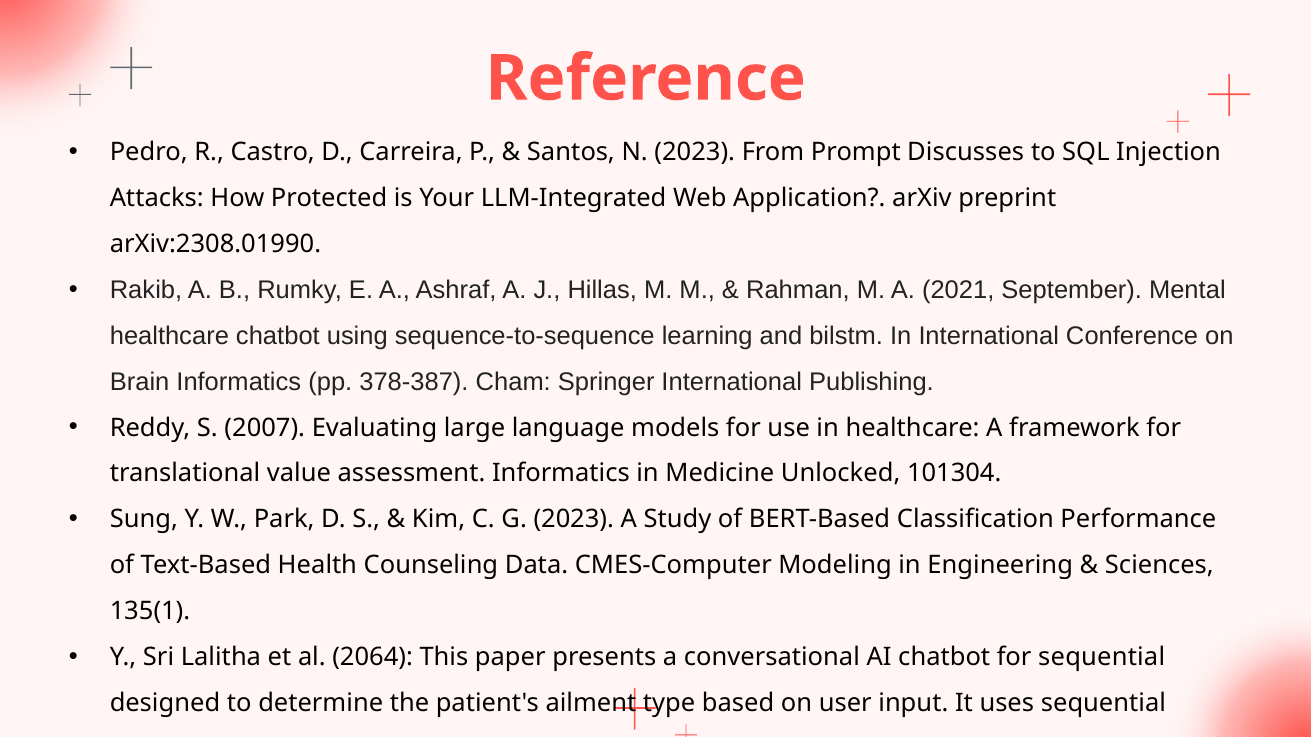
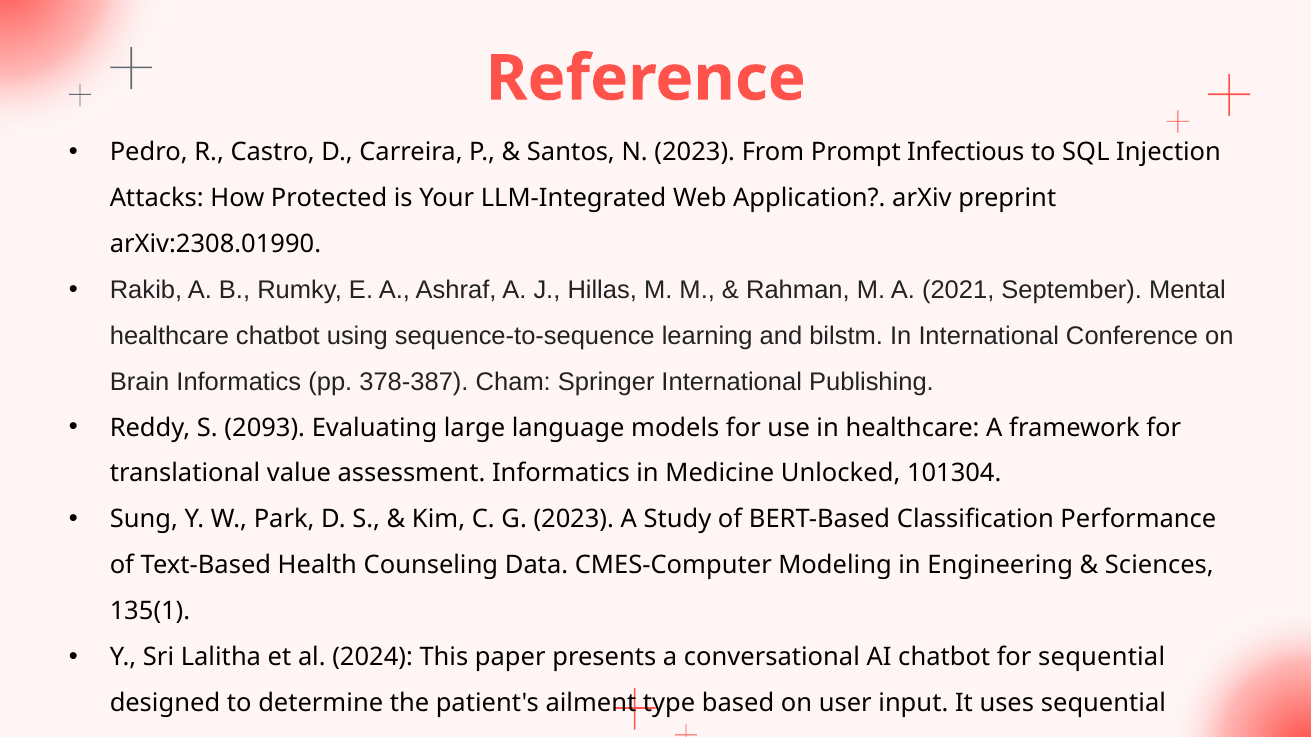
Discusses: Discusses -> Infectious
2007: 2007 -> 2093
2064: 2064 -> 2024
